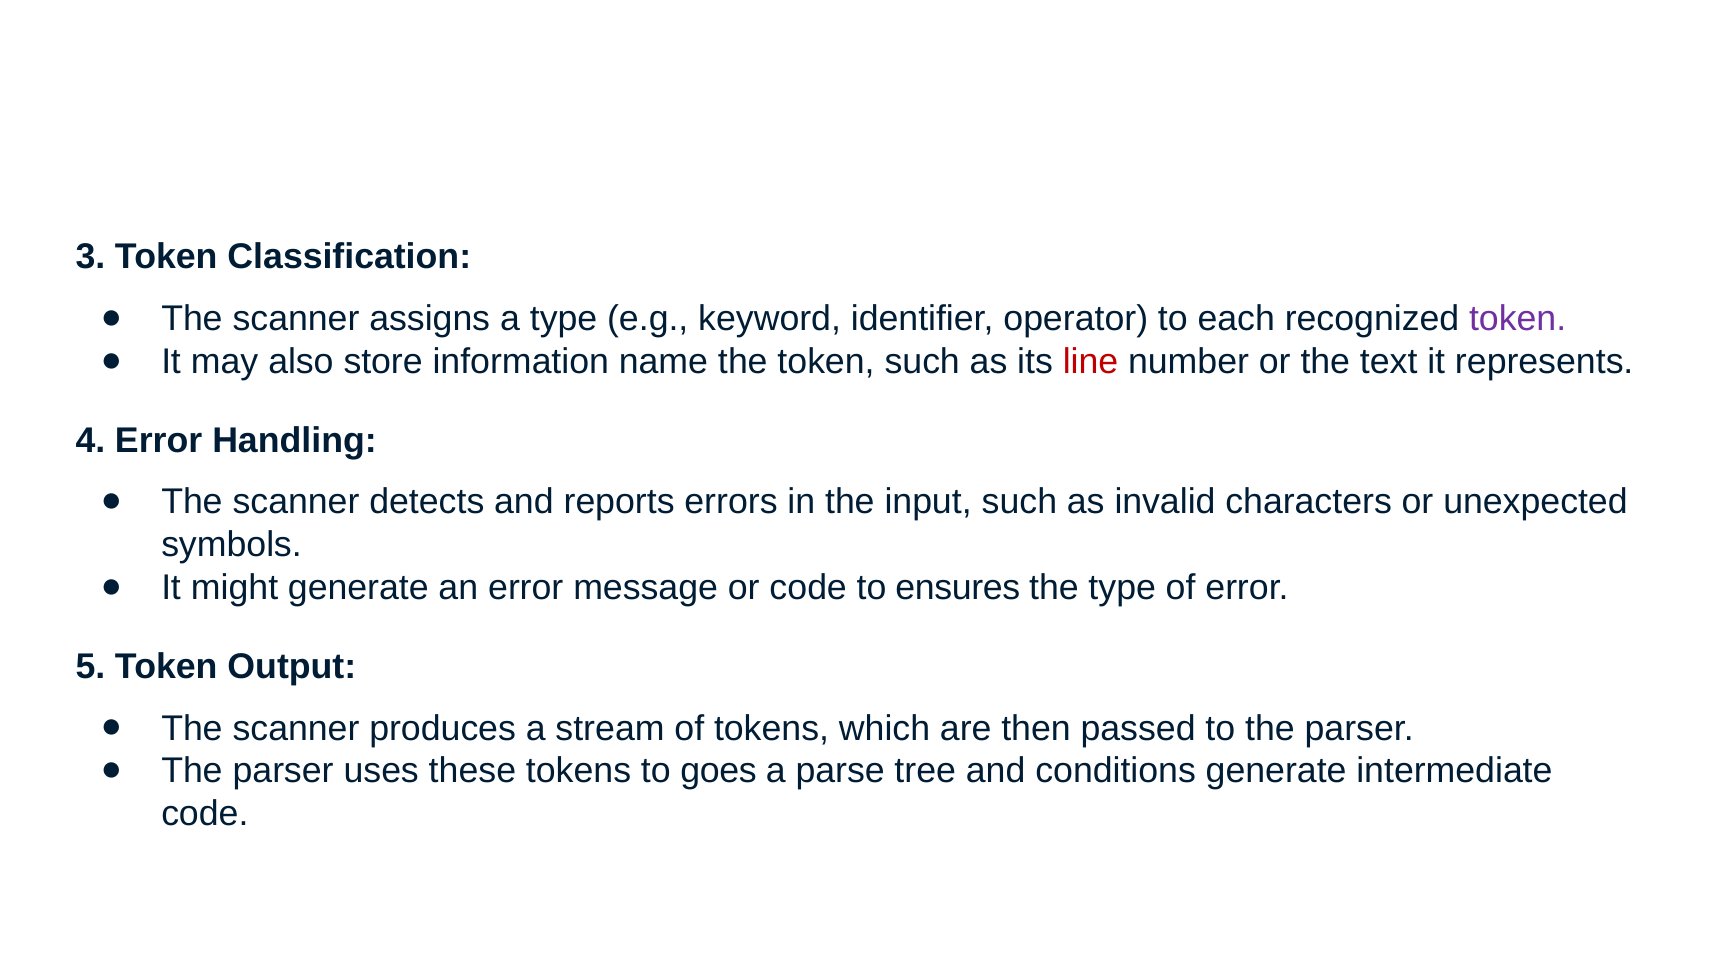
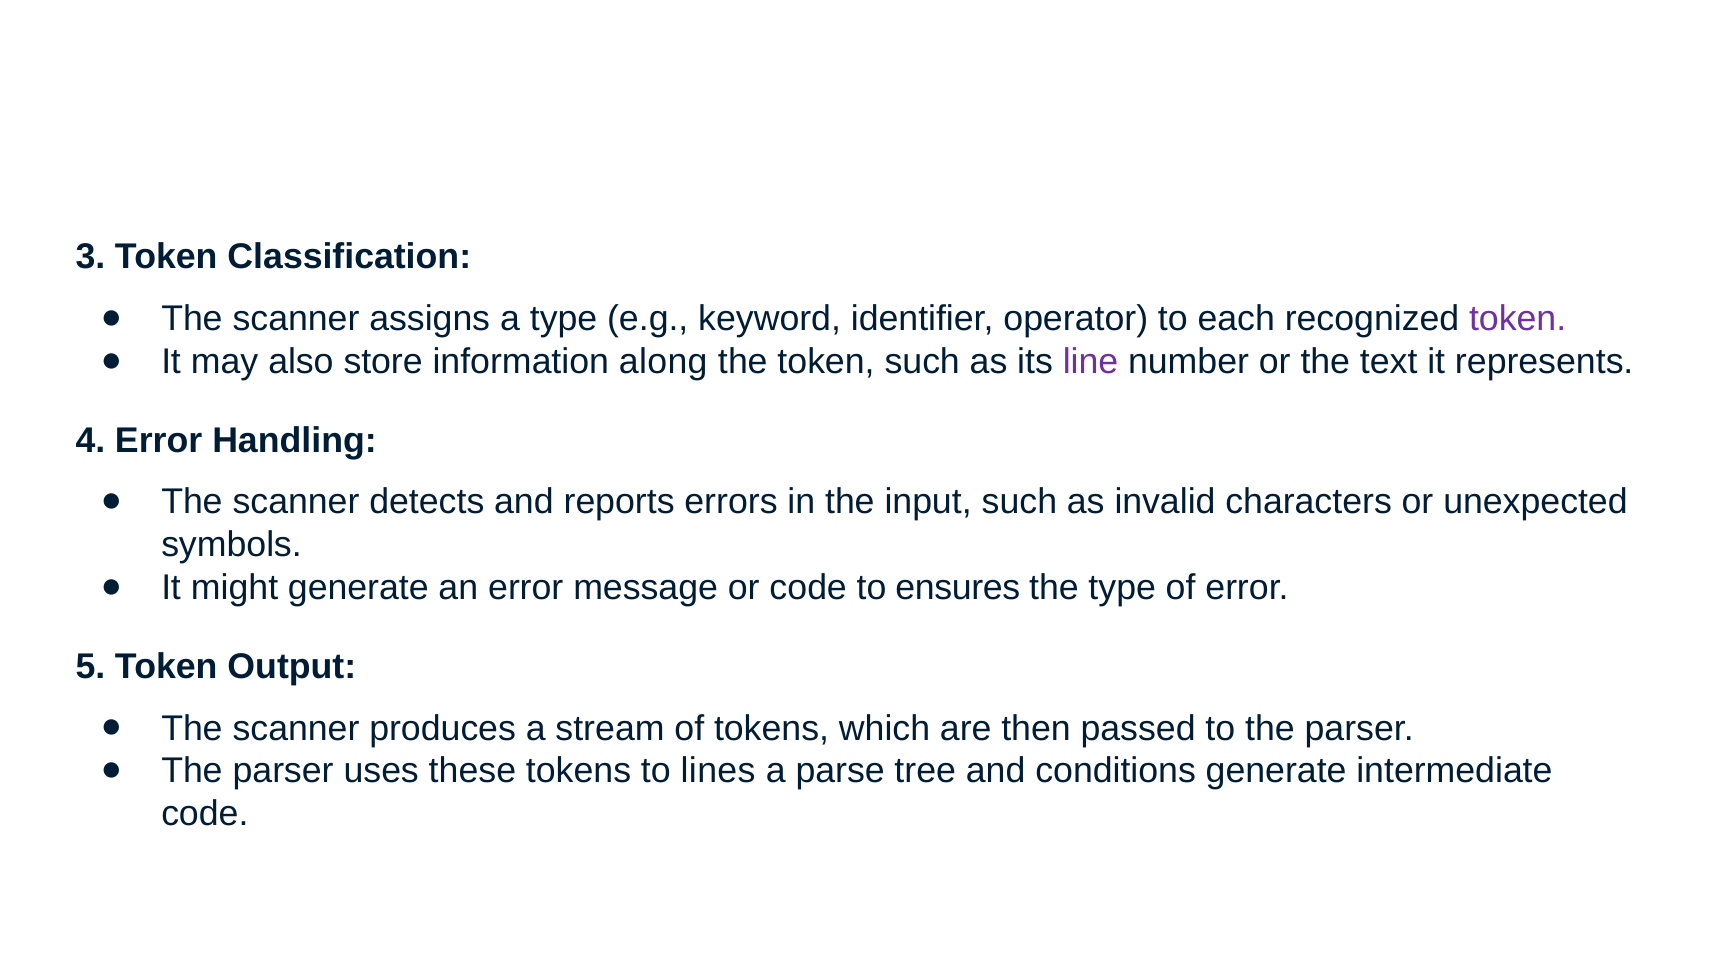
name: name -> along
line colour: red -> purple
goes: goes -> lines
